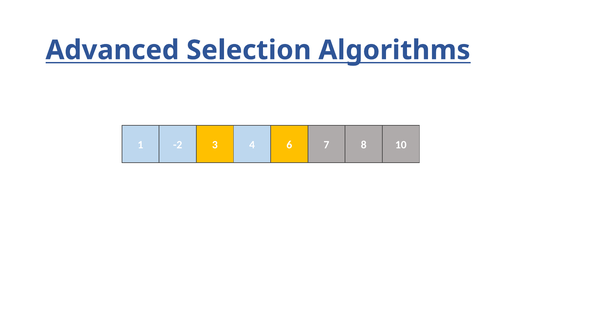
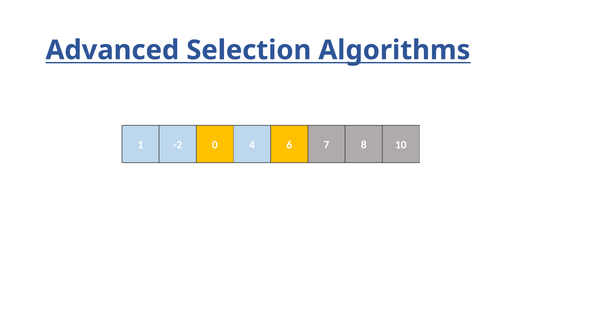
3: 3 -> 0
